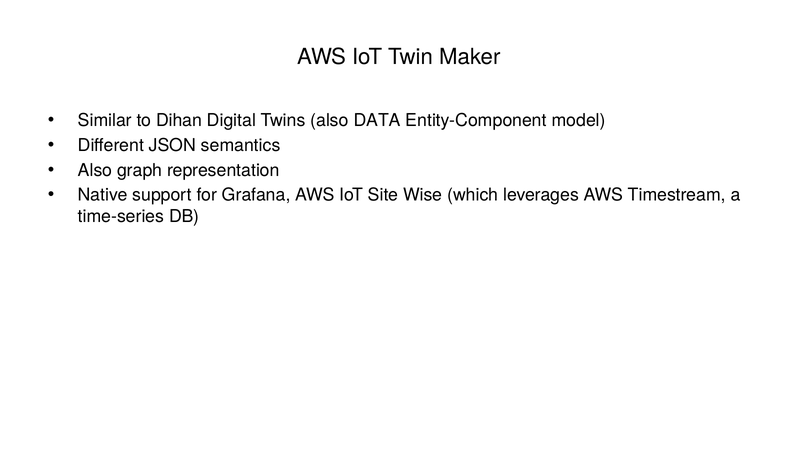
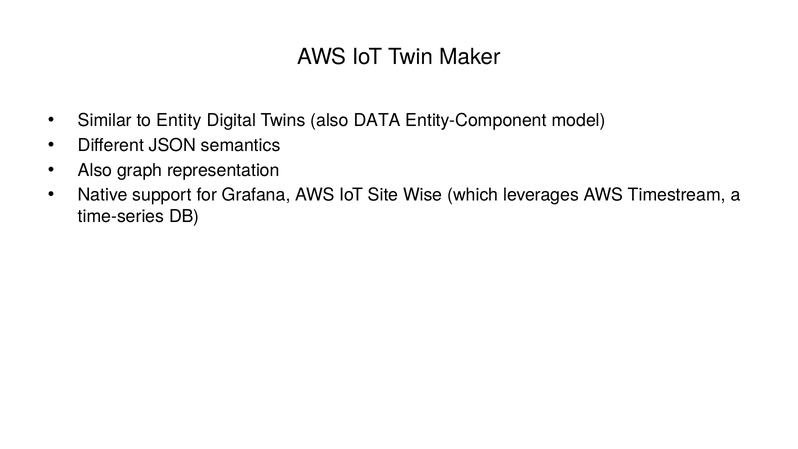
Dihan: Dihan -> Entity
